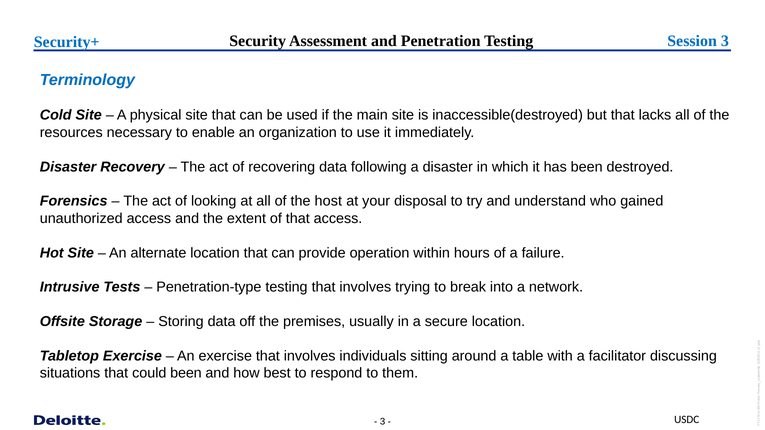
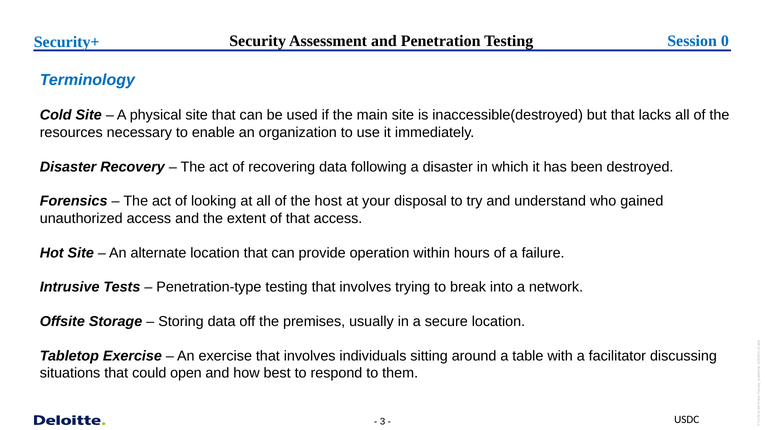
Session 3: 3 -> 0
could been: been -> open
